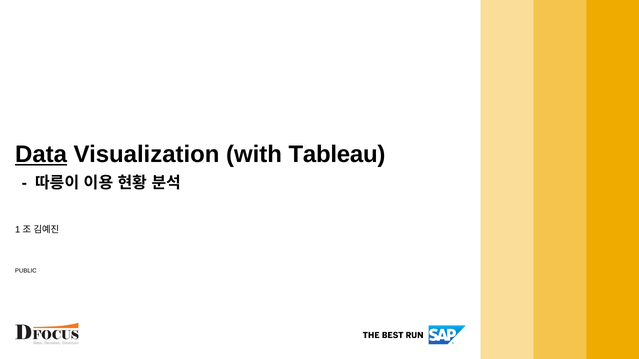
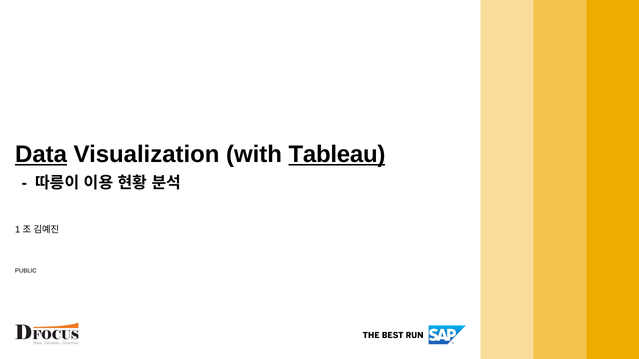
Tableau underline: none -> present
